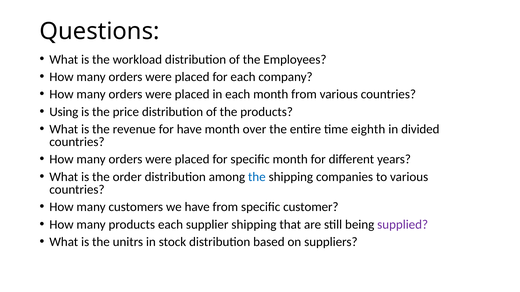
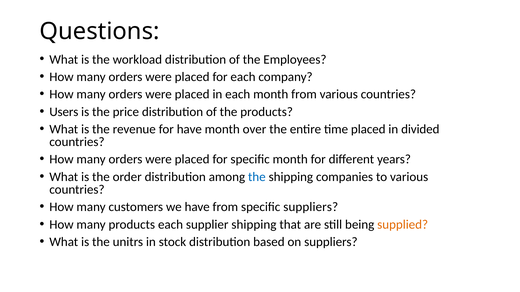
Using: Using -> Users
time eighth: eighth -> placed
specific customer: customer -> suppliers
supplied colour: purple -> orange
